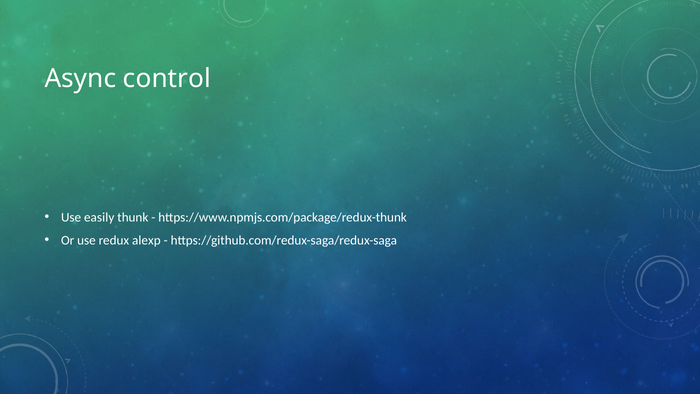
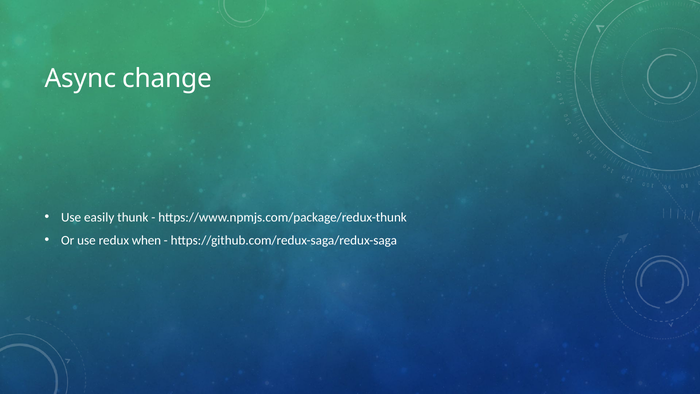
control: control -> change
alexp: alexp -> when
